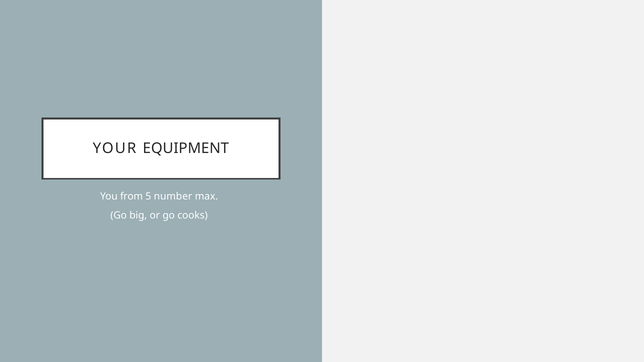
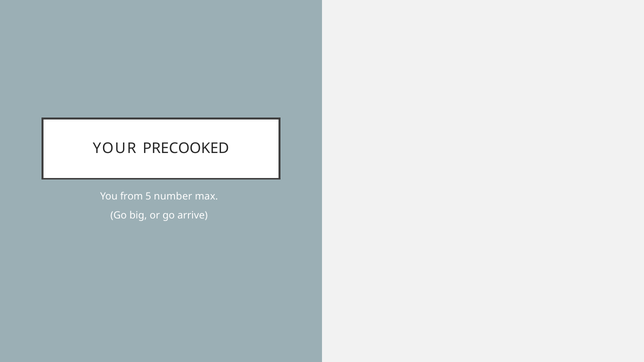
EQUIPMENT: EQUIPMENT -> PRECOOKED
cooks: cooks -> arrive
